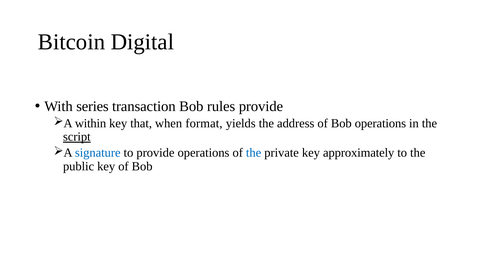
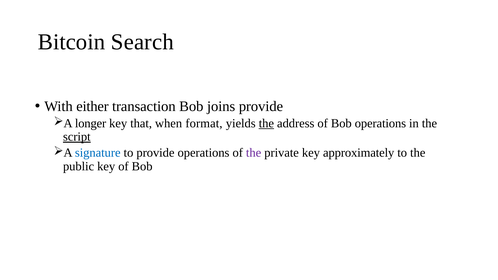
Digital: Digital -> Search
series: series -> either
rules: rules -> joins
within: within -> longer
the at (266, 123) underline: none -> present
the at (254, 153) colour: blue -> purple
